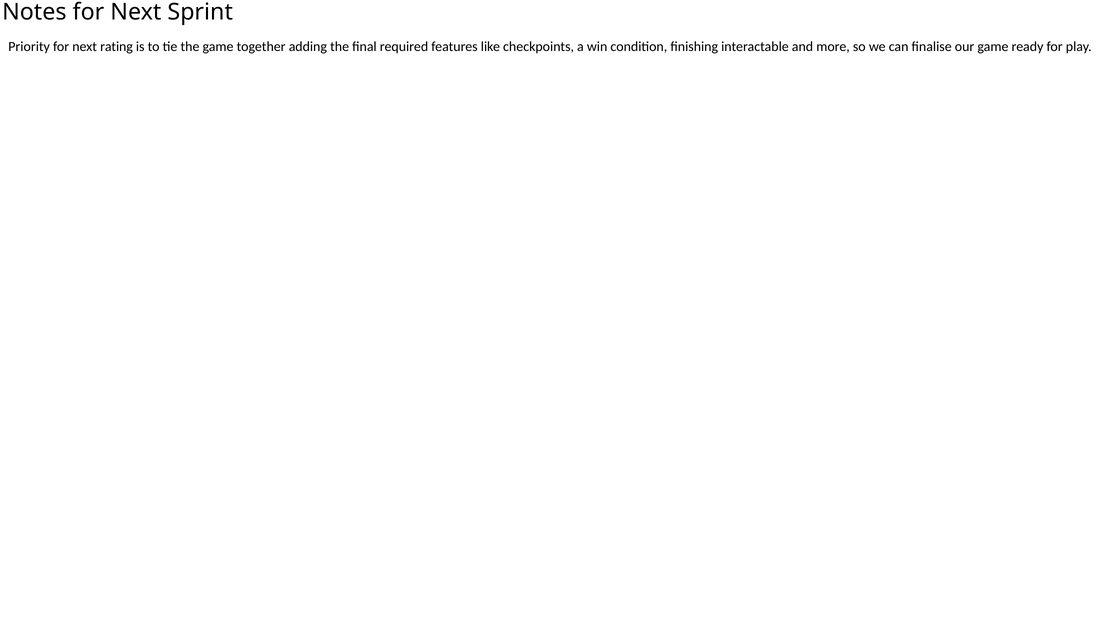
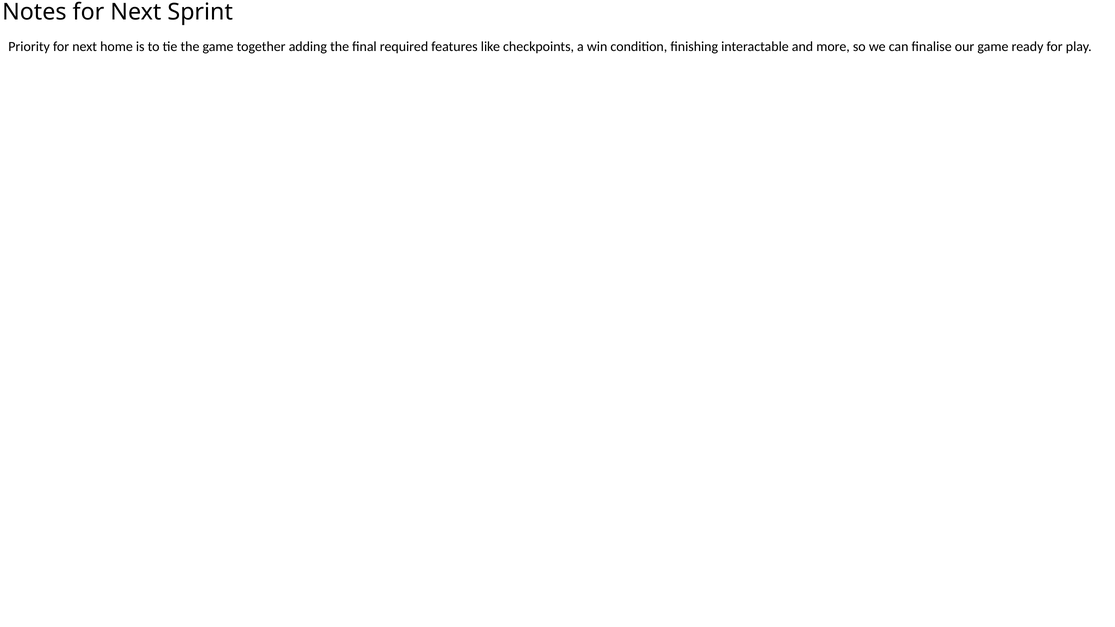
rating: rating -> home
